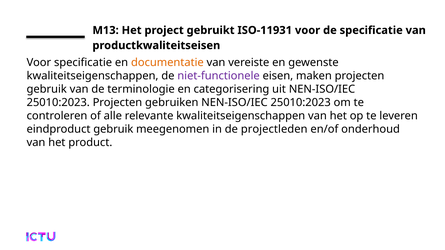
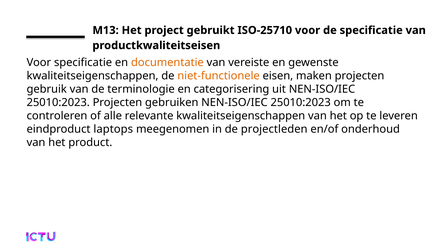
ISO-11931: ISO-11931 -> ISO-25710
niet-functionele colour: purple -> orange
eindproduct gebruik: gebruik -> laptops
